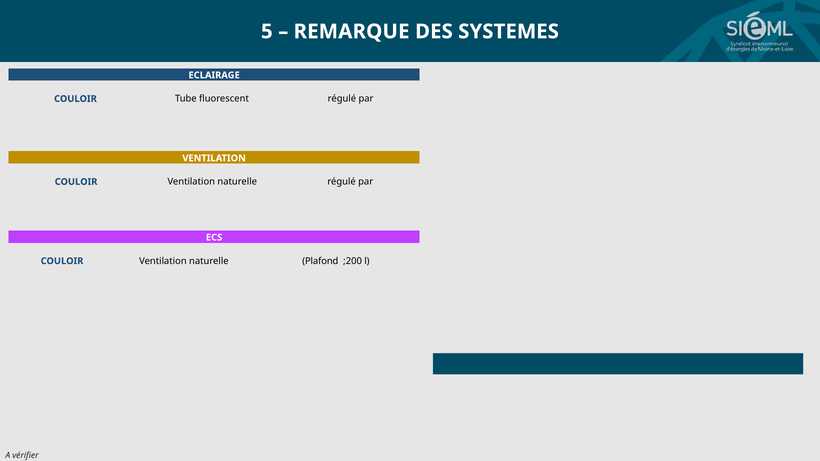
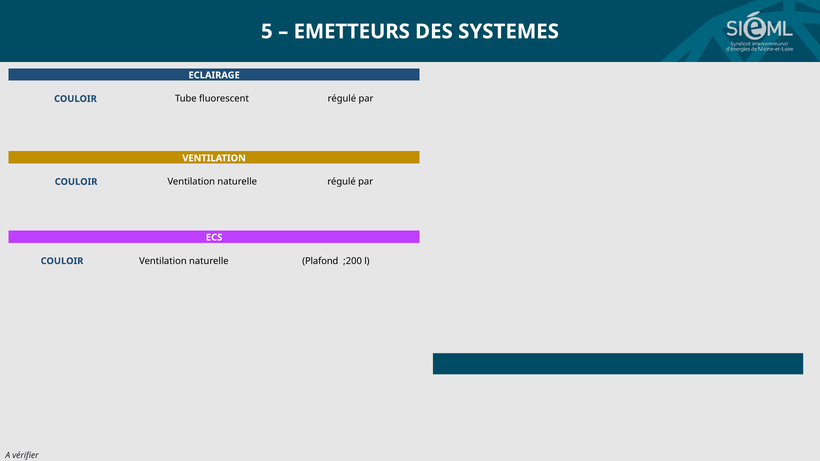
REMARQUE: REMARQUE -> EMETTEURS
